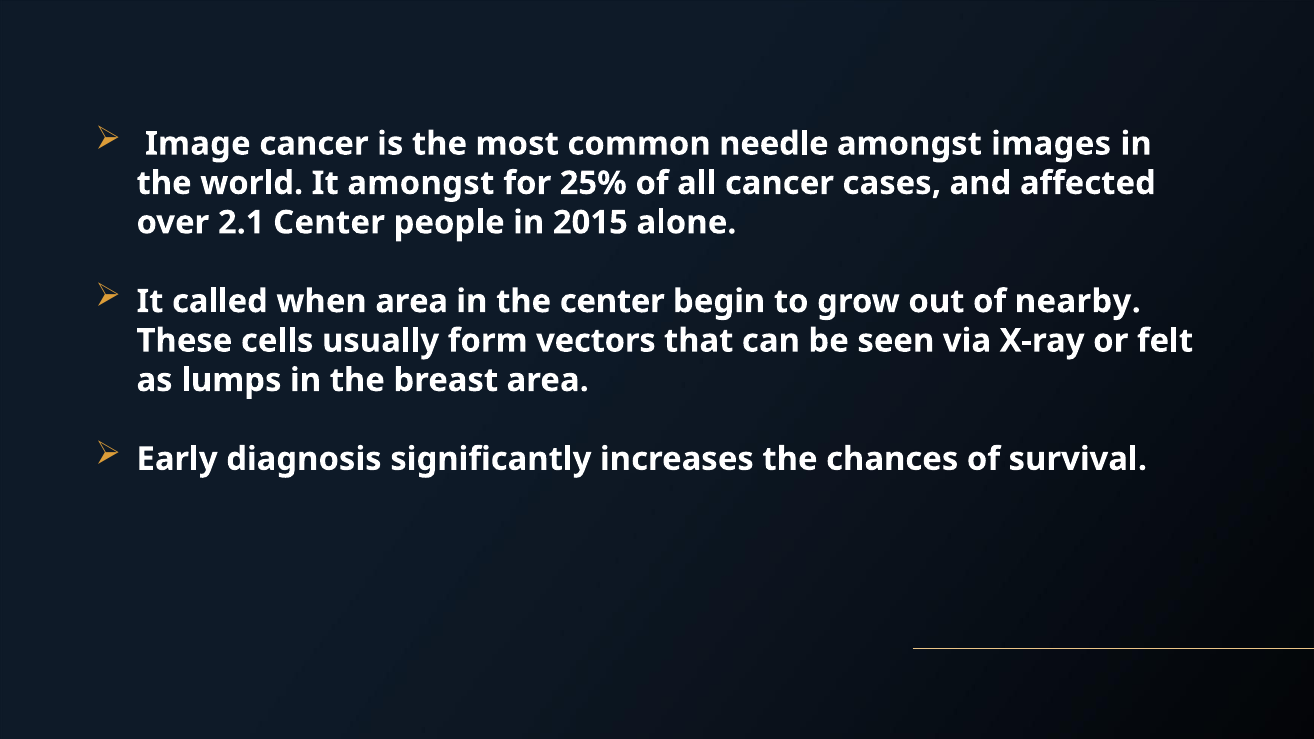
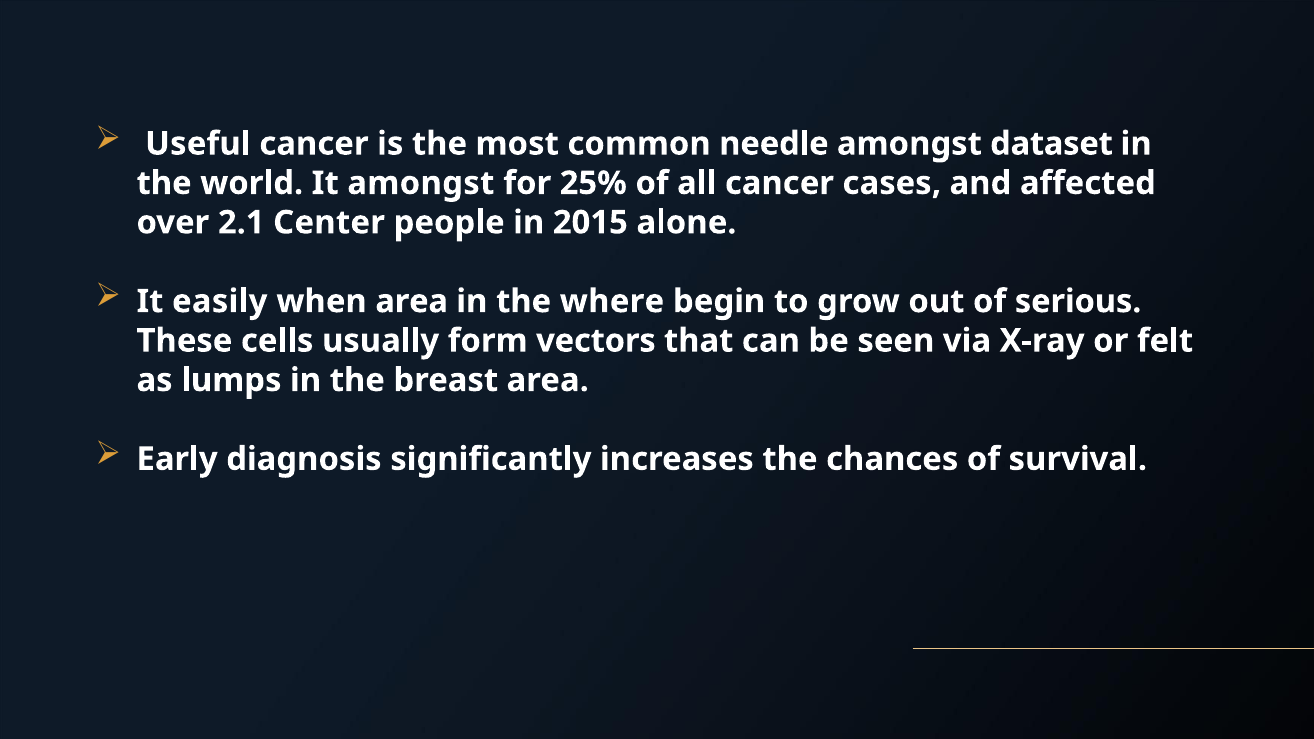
Image: Image -> Useful
images: images -> dataset
called: called -> easily
the center: center -> where
nearby: nearby -> serious
